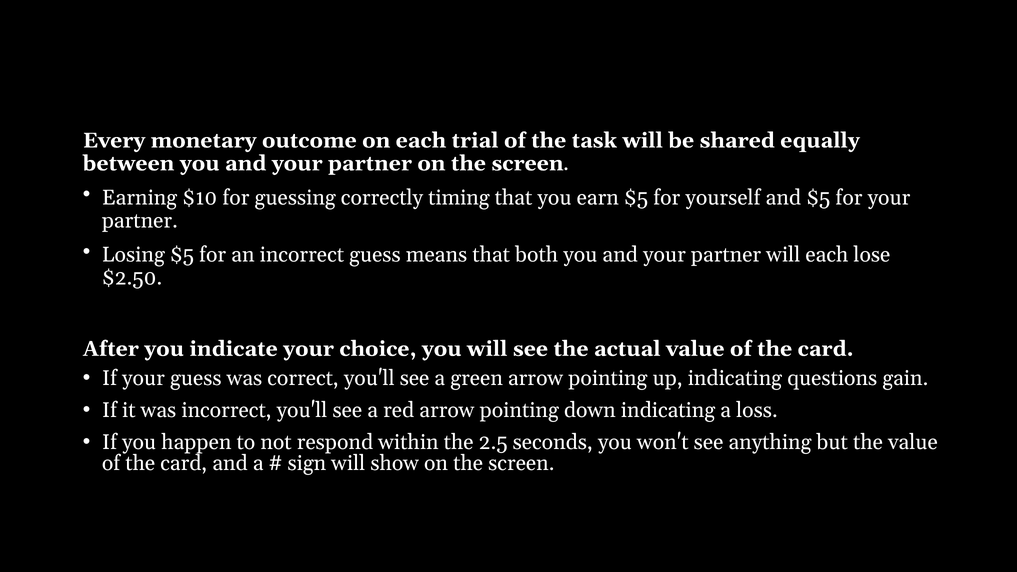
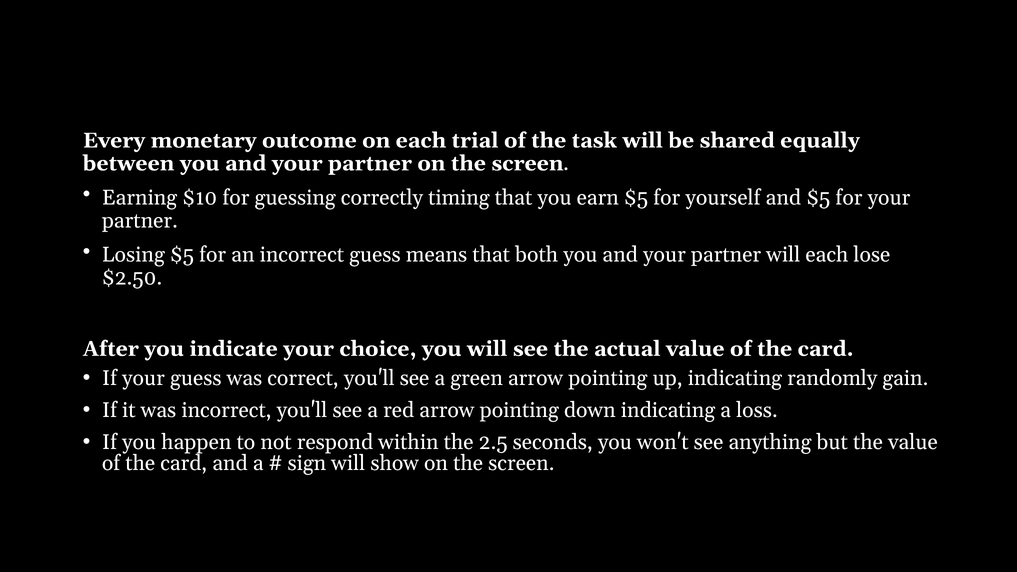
questions: questions -> randomly
